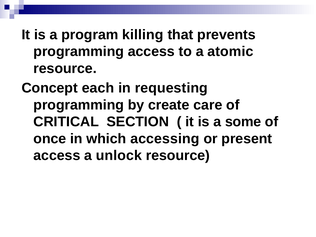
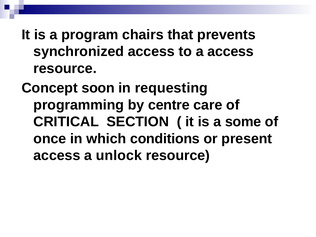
killing: killing -> chairs
programming at (79, 52): programming -> synchronized
a atomic: atomic -> access
each: each -> soon
create: create -> centre
accessing: accessing -> conditions
